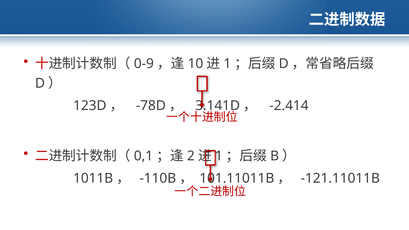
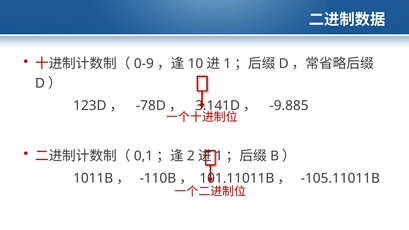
-2.414: -2.414 -> -9.885
-121.11011B: -121.11011B -> -105.11011B
